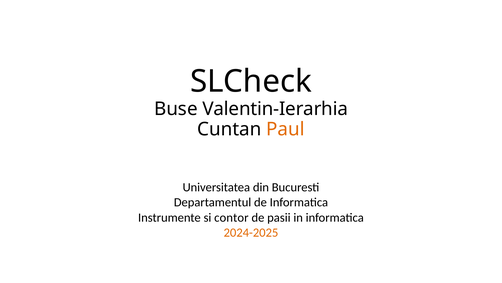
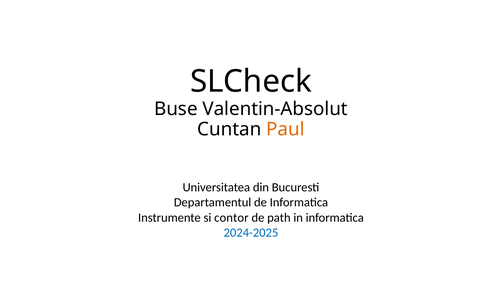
Valentin-Ierarhia: Valentin-Ierarhia -> Valentin-Absolut
pasii: pasii -> path
2024-2025 colour: orange -> blue
